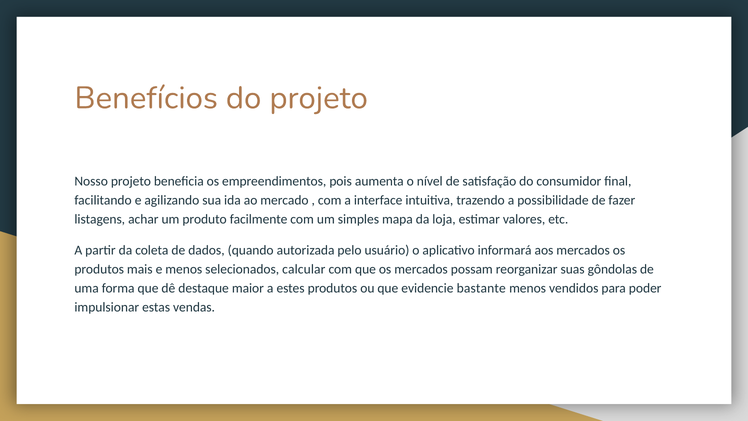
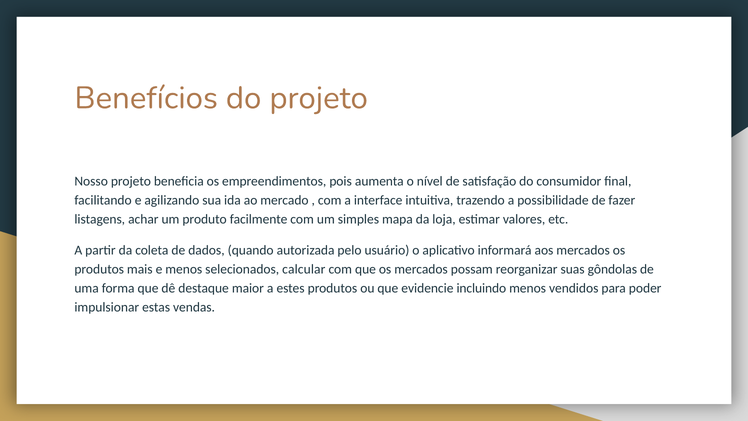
bastante: bastante -> incluindo
